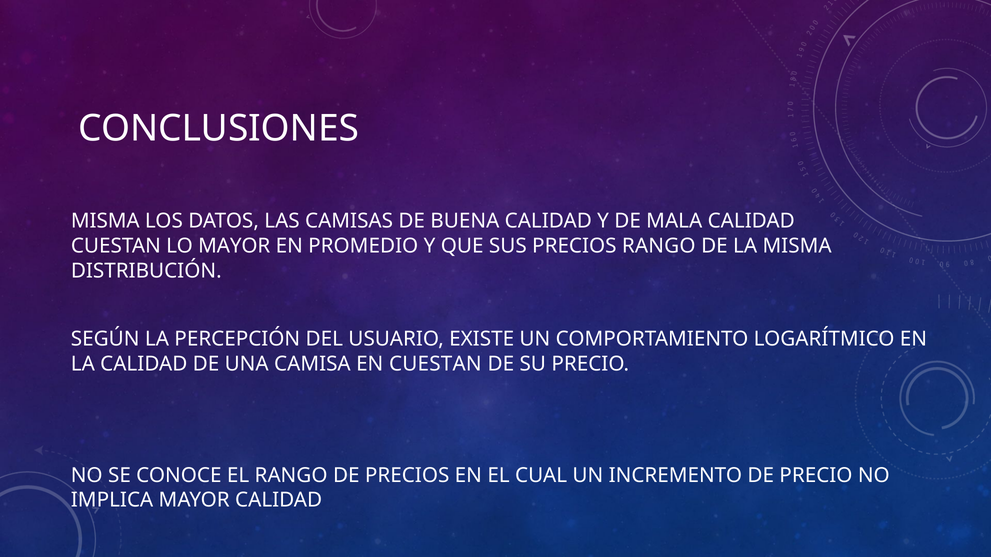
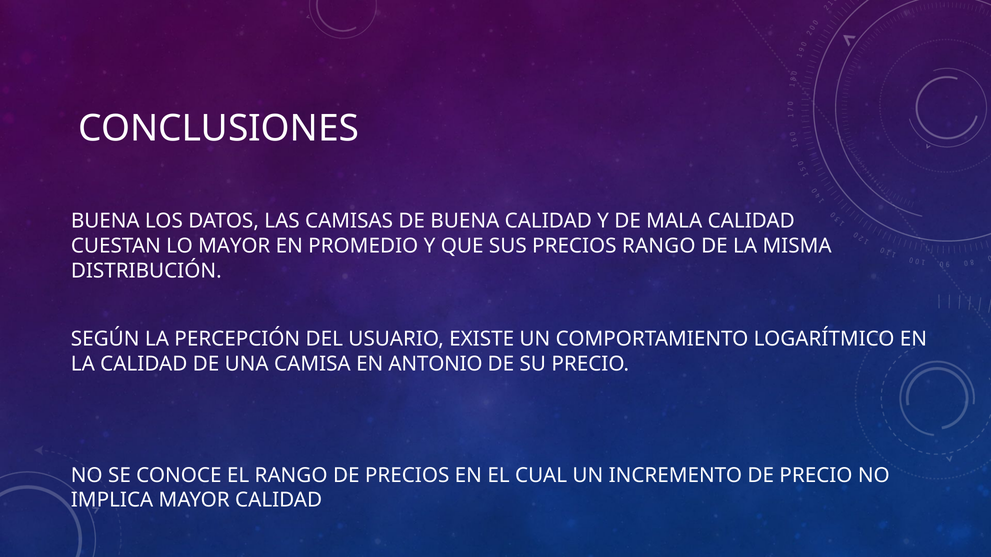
MISMA at (105, 221): MISMA -> BUENA
EN CUESTAN: CUESTAN -> ANTONIO
